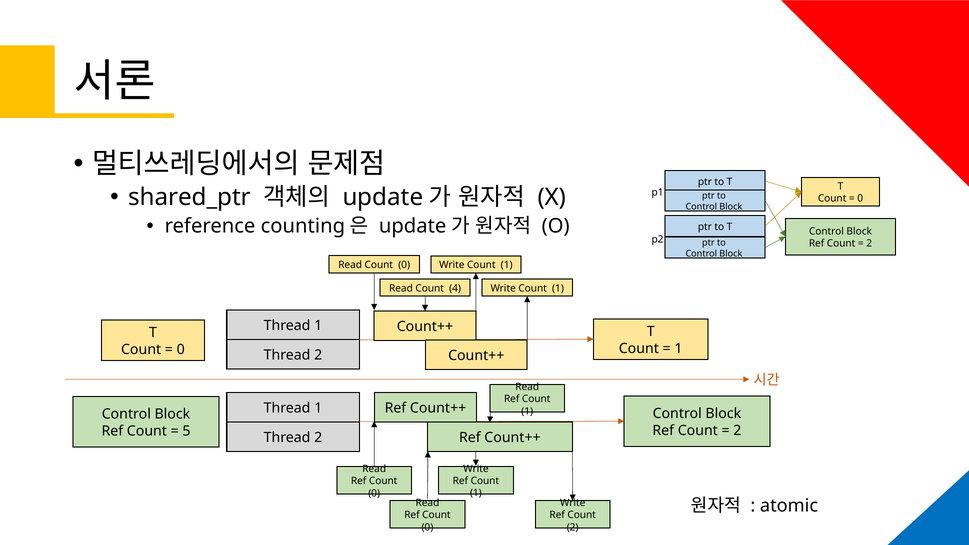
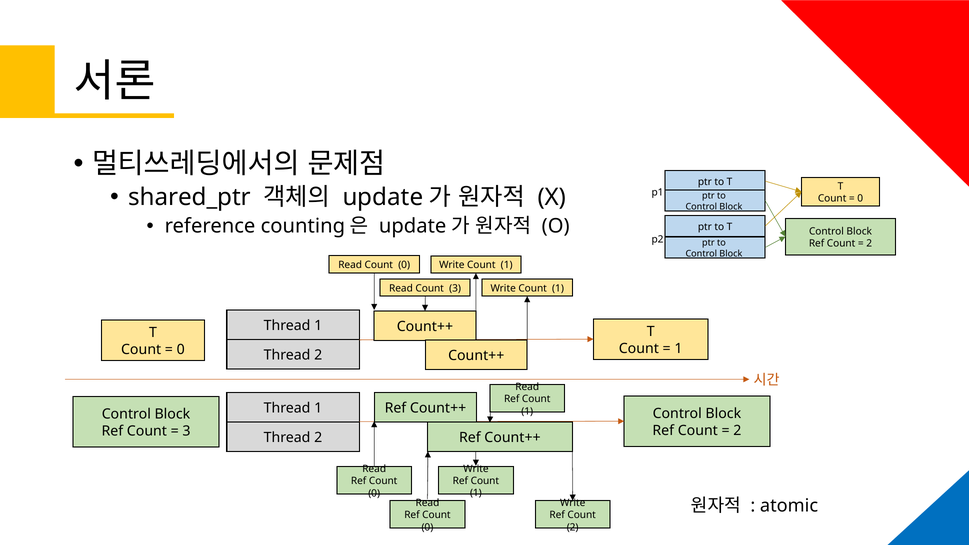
Count 4: 4 -> 3
5 at (186, 431): 5 -> 3
